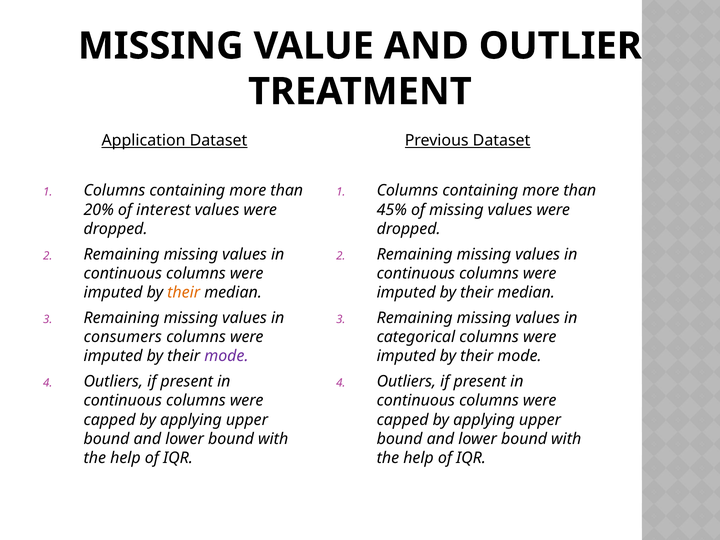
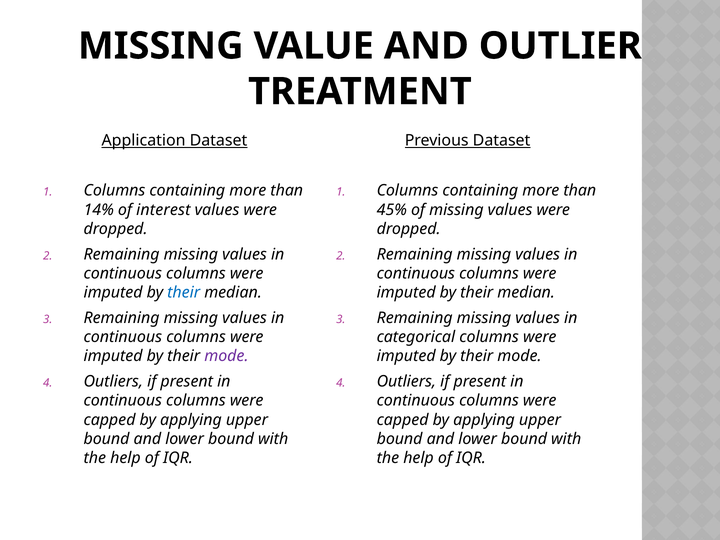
20%: 20% -> 14%
their at (184, 293) colour: orange -> blue
consumers at (123, 337): consumers -> continuous
